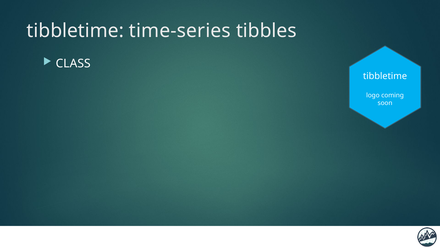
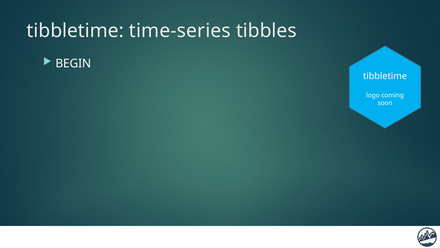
CLASS: CLASS -> BEGIN
